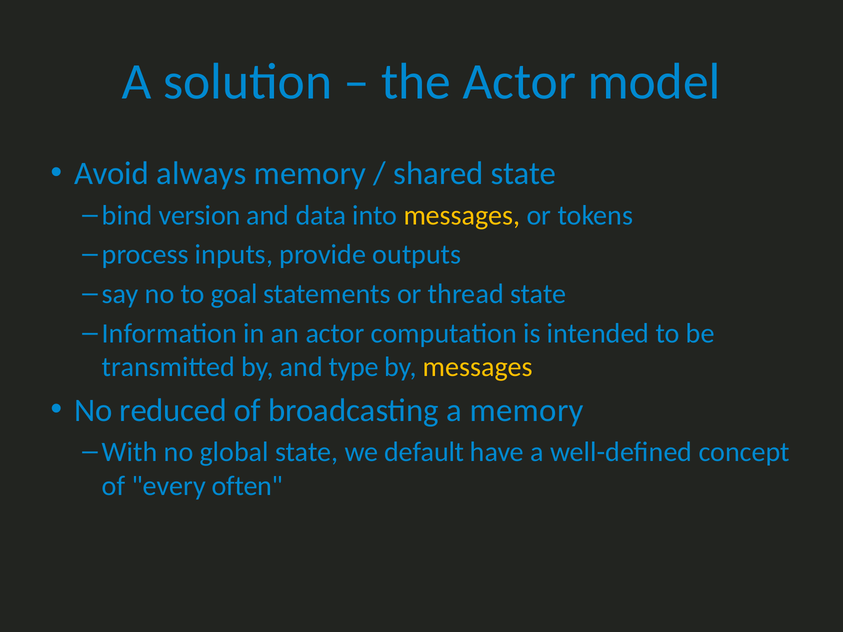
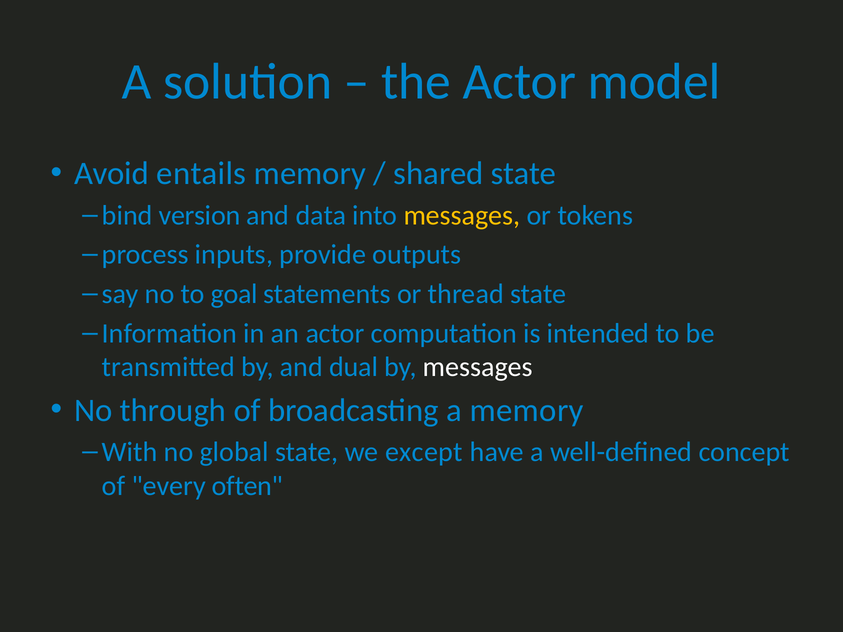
always: always -> entails
type: type -> dual
messages at (478, 367) colour: yellow -> white
reduced: reduced -> through
default: default -> except
